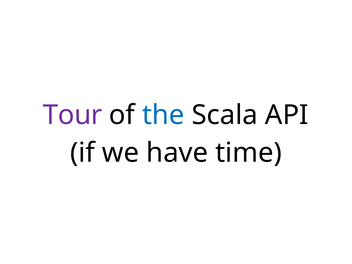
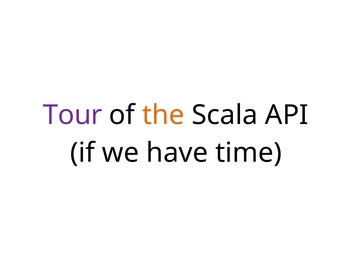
the colour: blue -> orange
